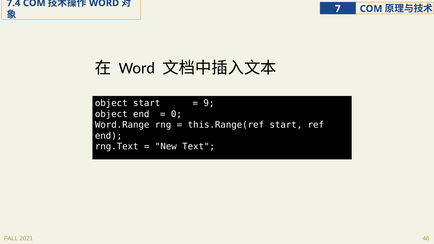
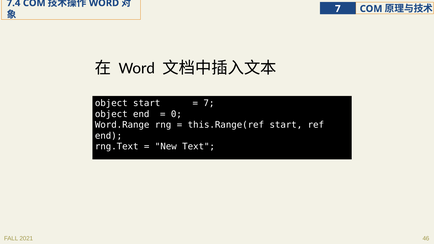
9 at (209, 103): 9 -> 7
